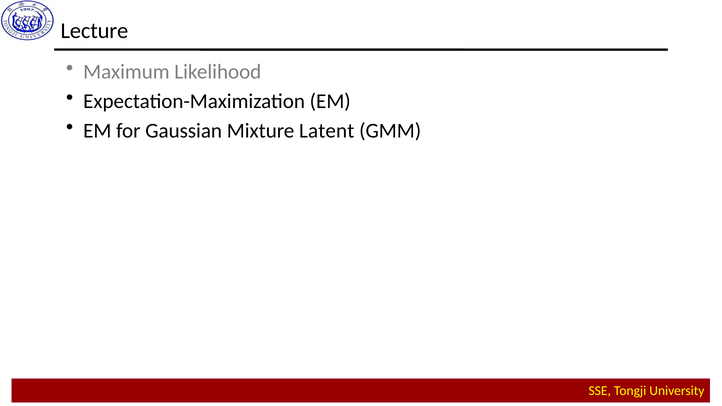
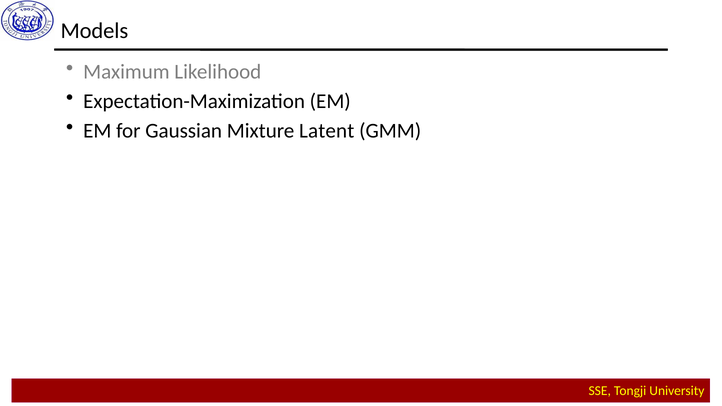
Lecture: Lecture -> Models
